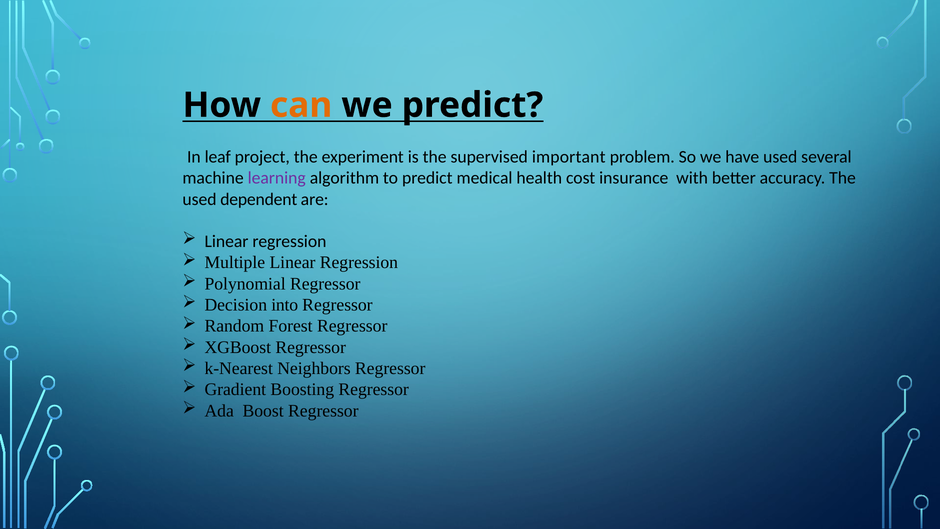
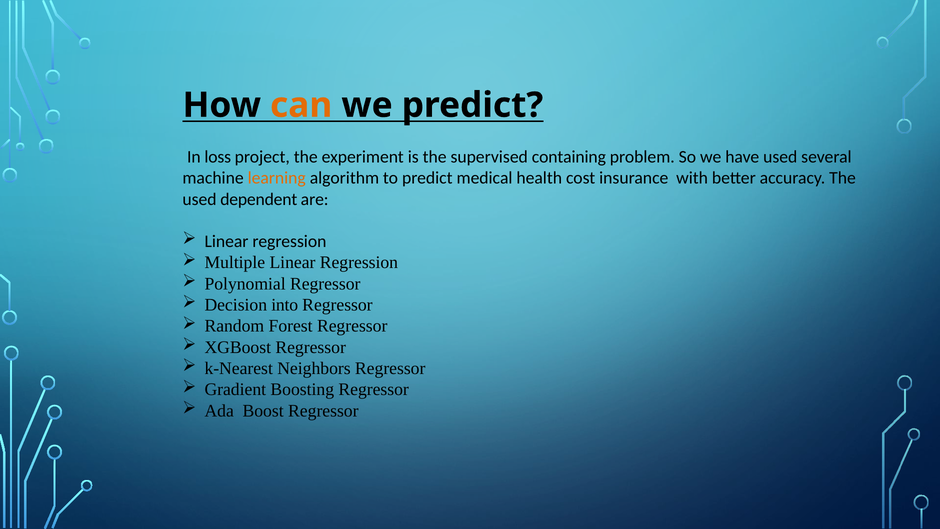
leaf: leaf -> loss
important: important -> containing
learning colour: purple -> orange
